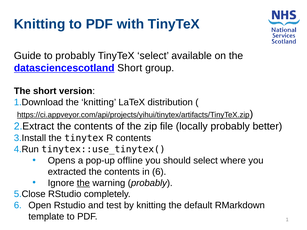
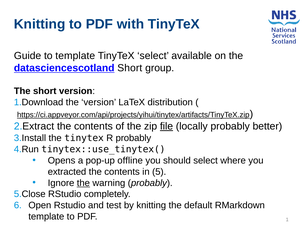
to probably: probably -> template
the knitting: knitting -> version
file underline: none -> present
R contents: contents -> probably
in 6: 6 -> 5
